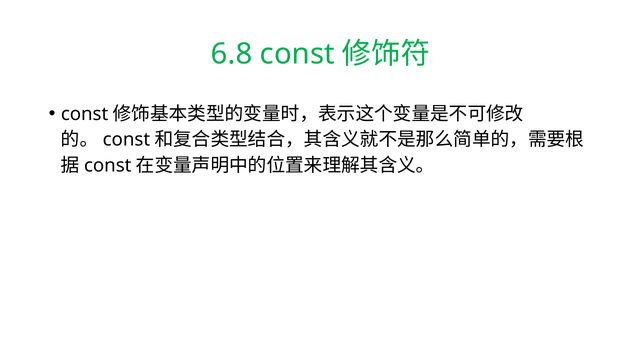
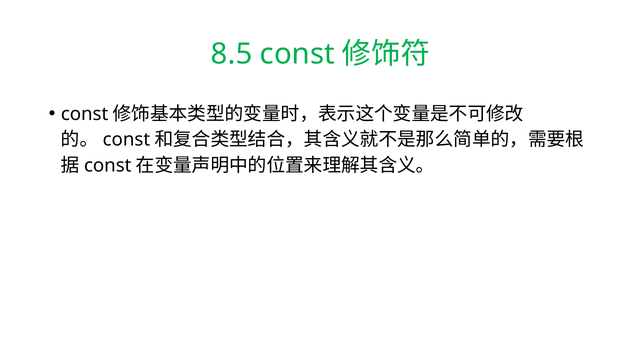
6.8: 6.8 -> 8.5
